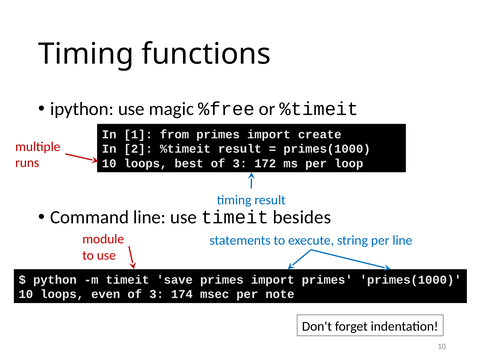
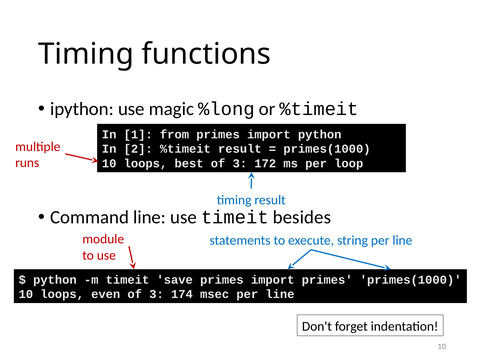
%free: %free -> %long
import create: create -> python
msec per note: note -> line
